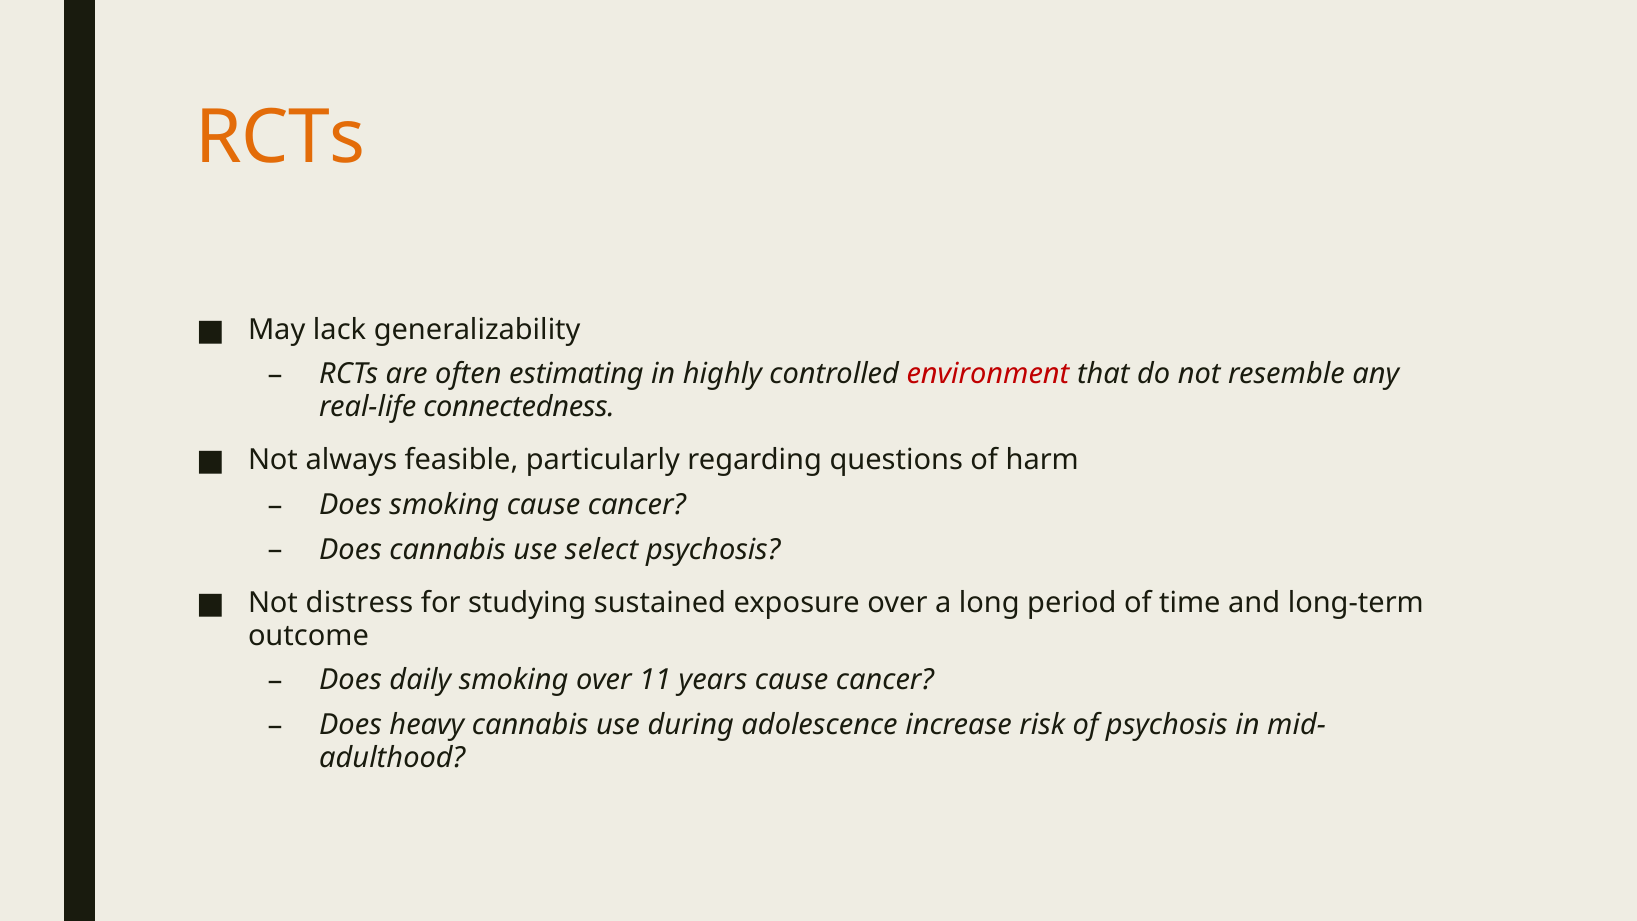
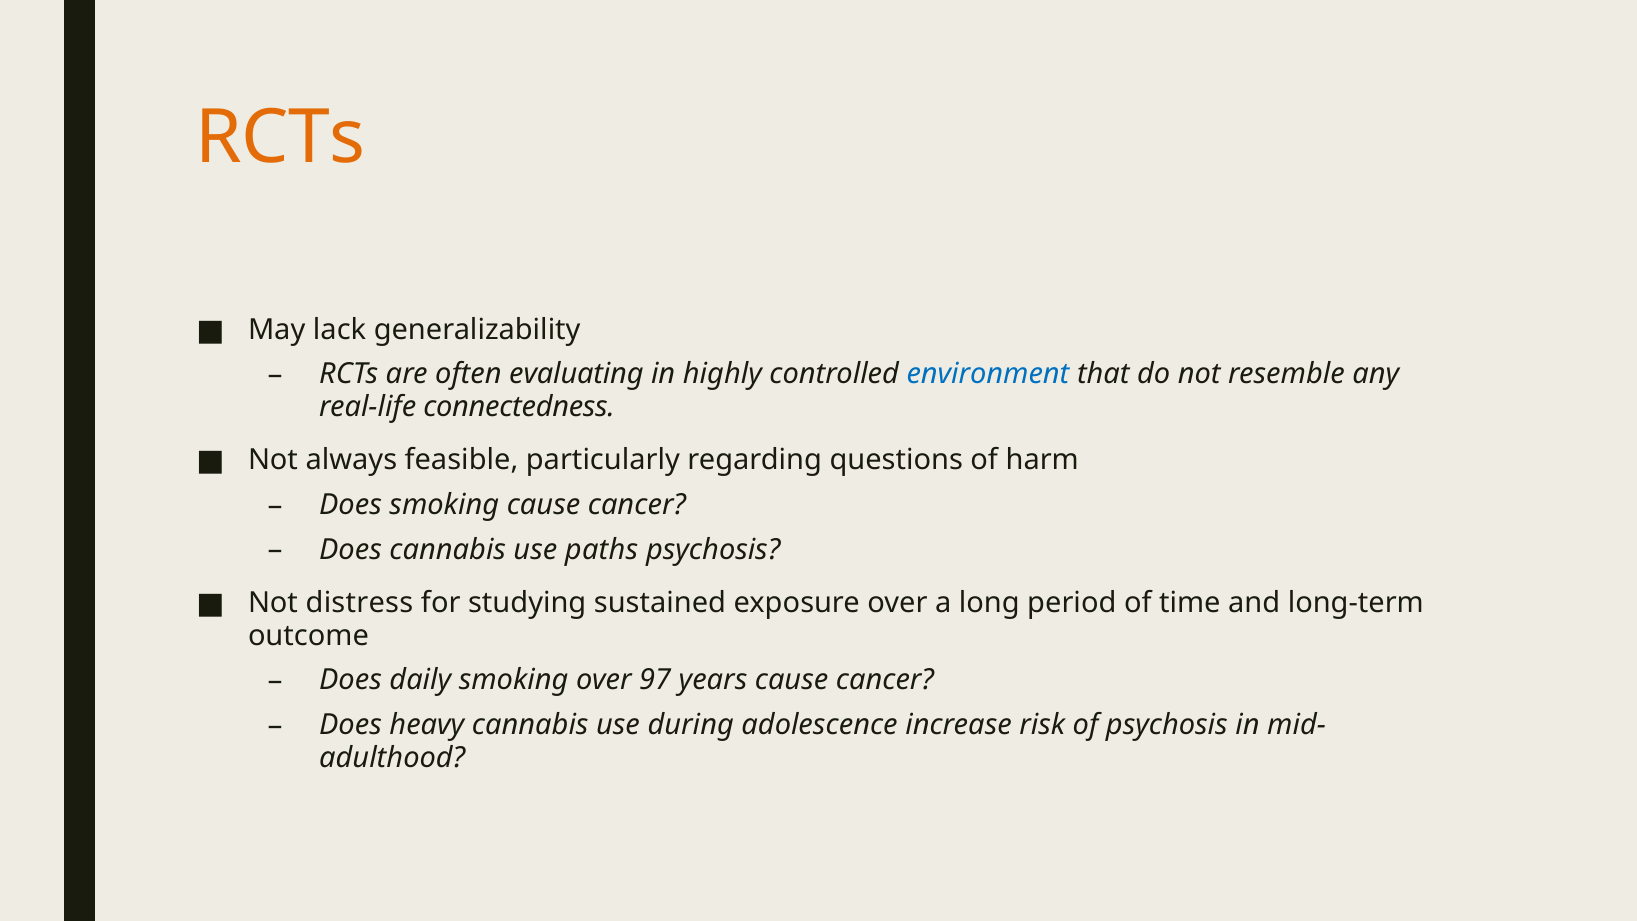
estimating: estimating -> evaluating
environment colour: red -> blue
select: select -> paths
11: 11 -> 97
